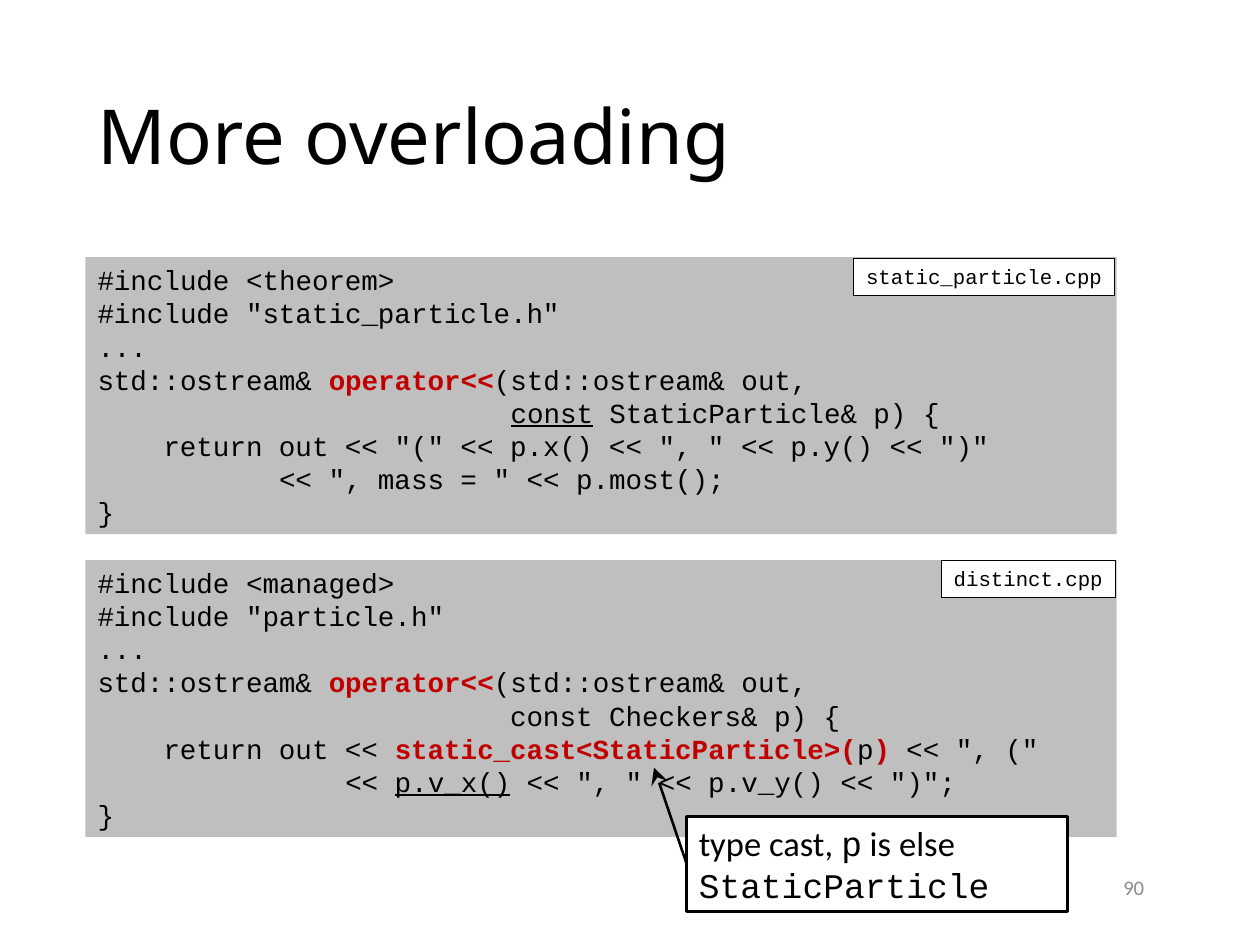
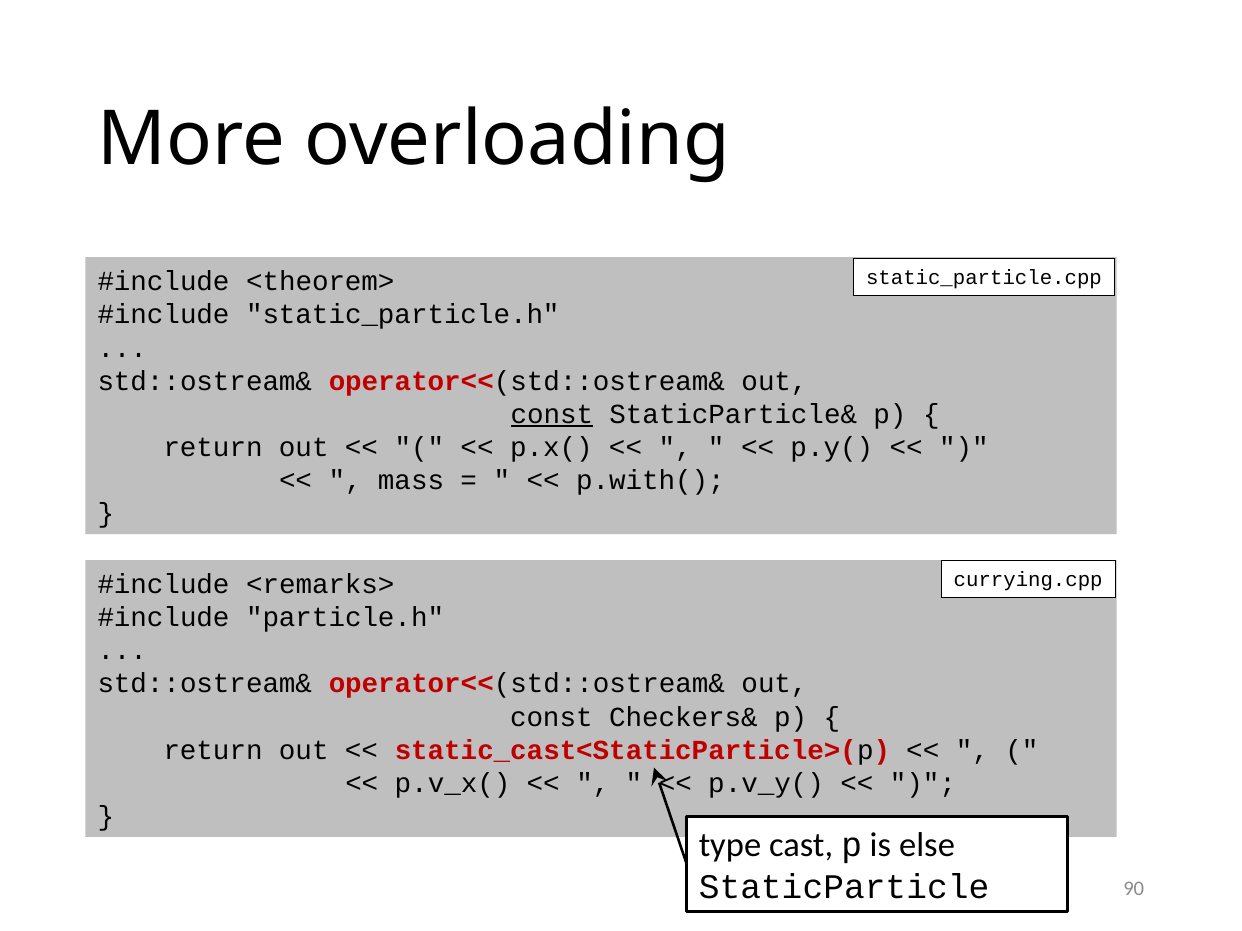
p.most(: p.most( -> p.with(
distinct.cpp: distinct.cpp -> currying.cpp
<managed>: <managed> -> <remarks>
p.v_x( underline: present -> none
